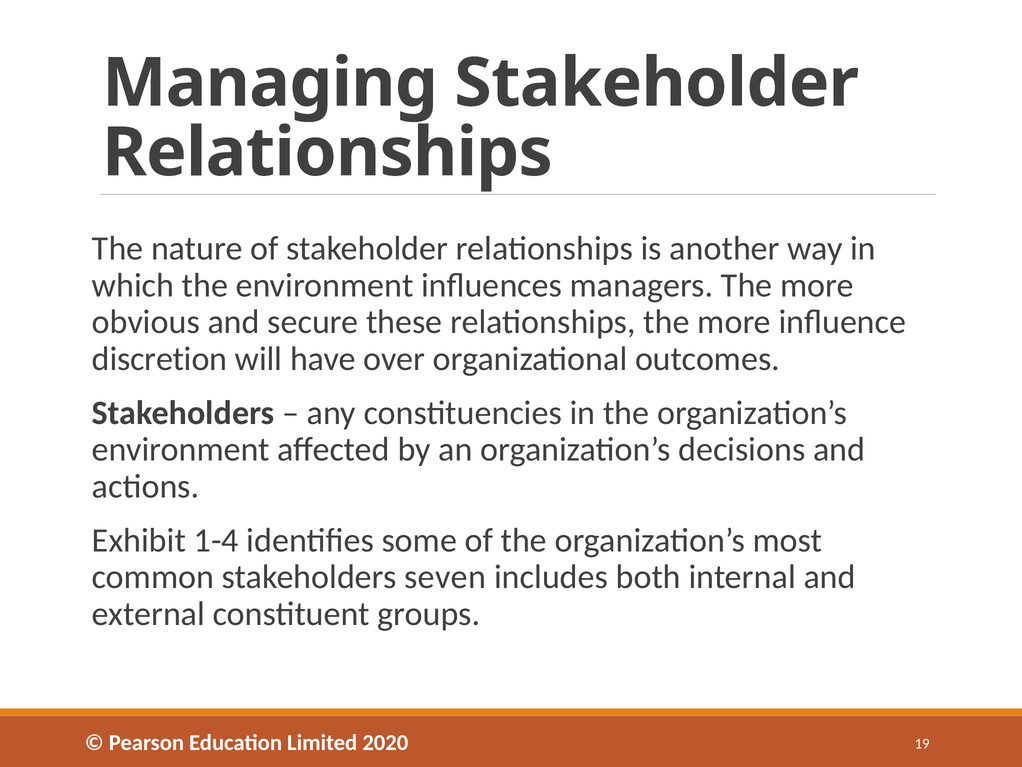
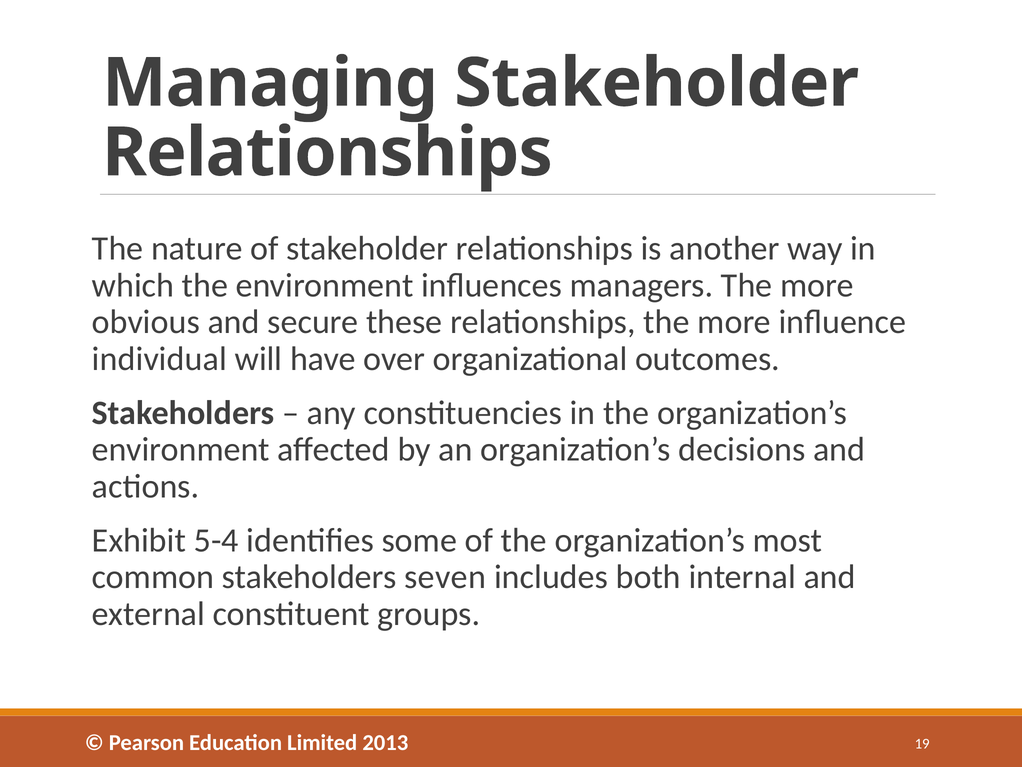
discretion: discretion -> individual
1-4: 1-4 -> 5-4
2020: 2020 -> 2013
